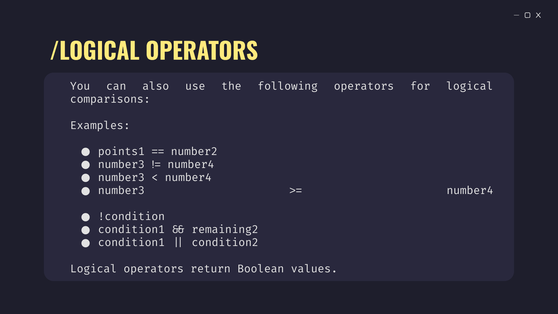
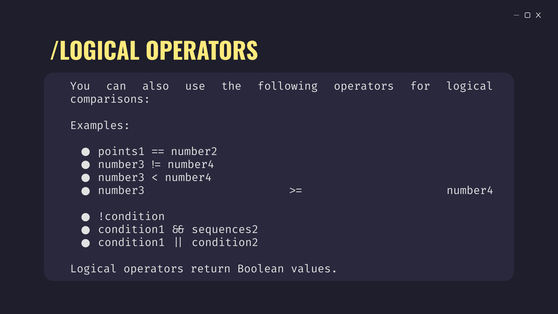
remaining2: remaining2 -> sequences2
